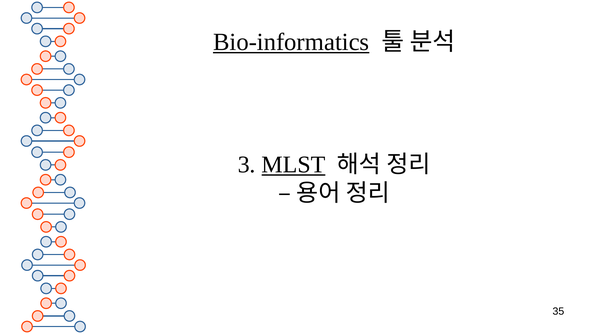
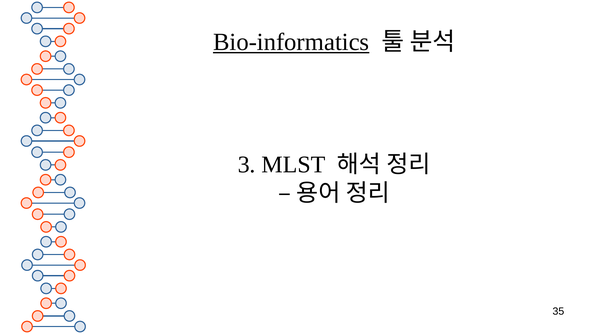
MLST underline: present -> none
